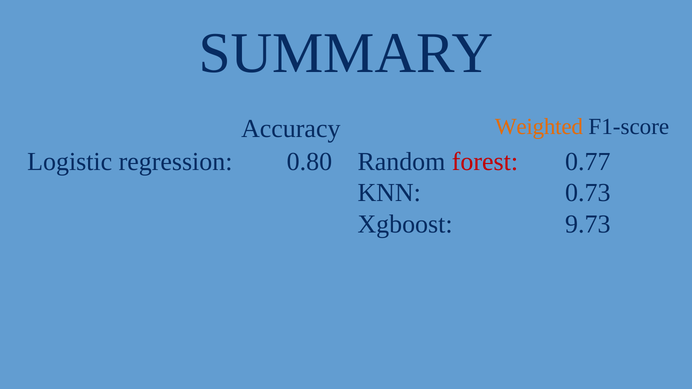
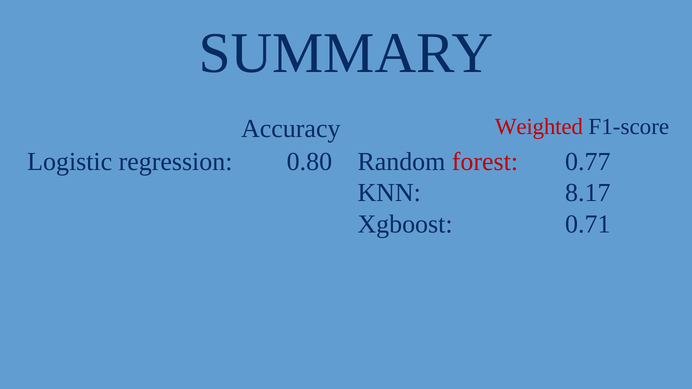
Weighted colour: orange -> red
0.73: 0.73 -> 8.17
9.73: 9.73 -> 0.71
